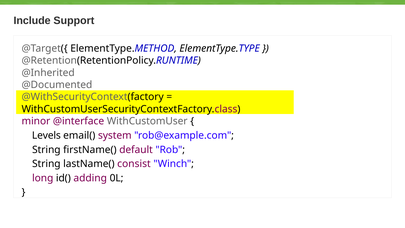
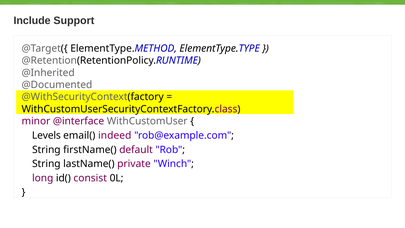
system: system -> indeed
consist: consist -> private
adding: adding -> consist
